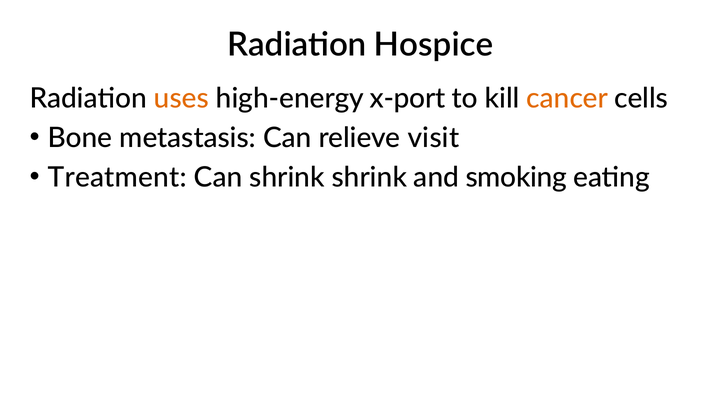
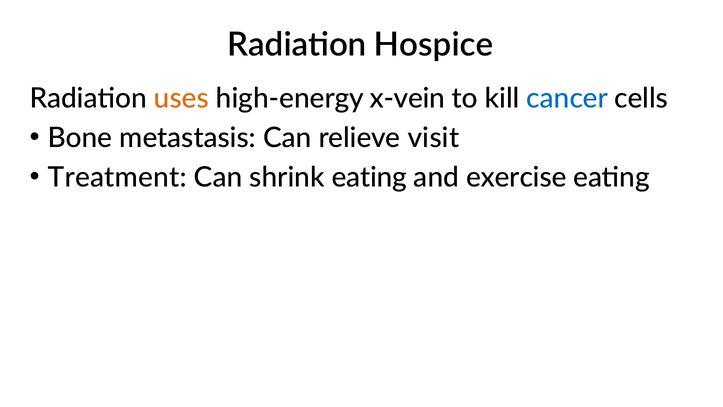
x-port: x-port -> x-vein
cancer colour: orange -> blue
shrink shrink: shrink -> eating
smoking: smoking -> exercise
